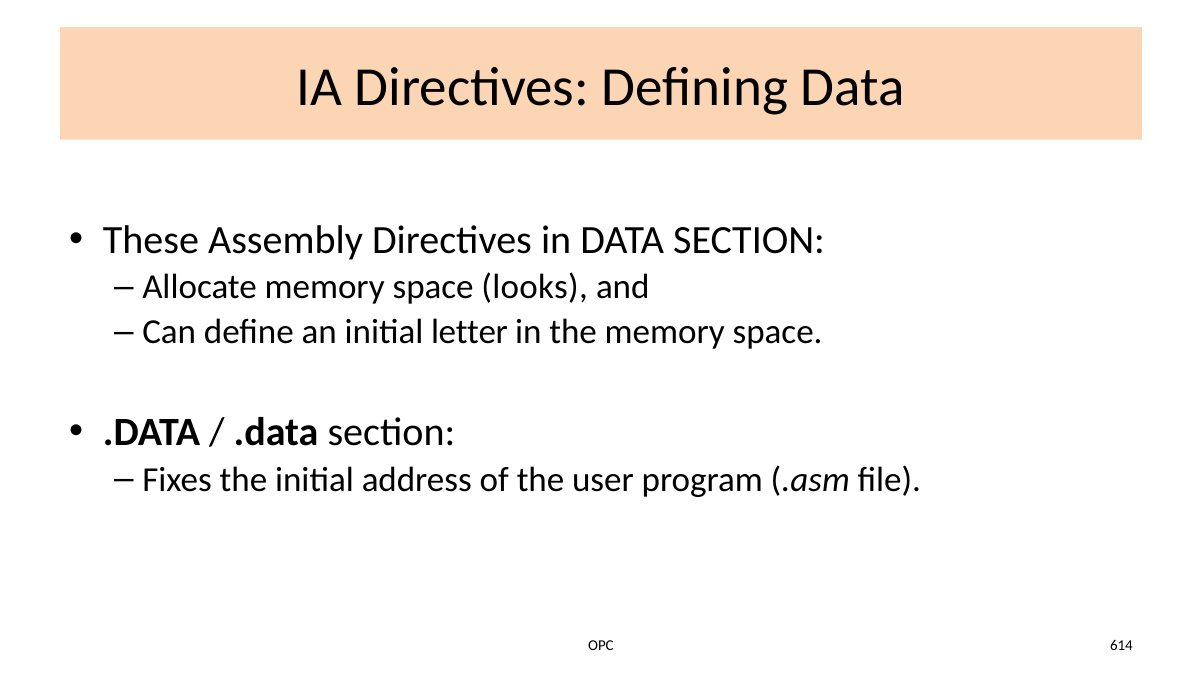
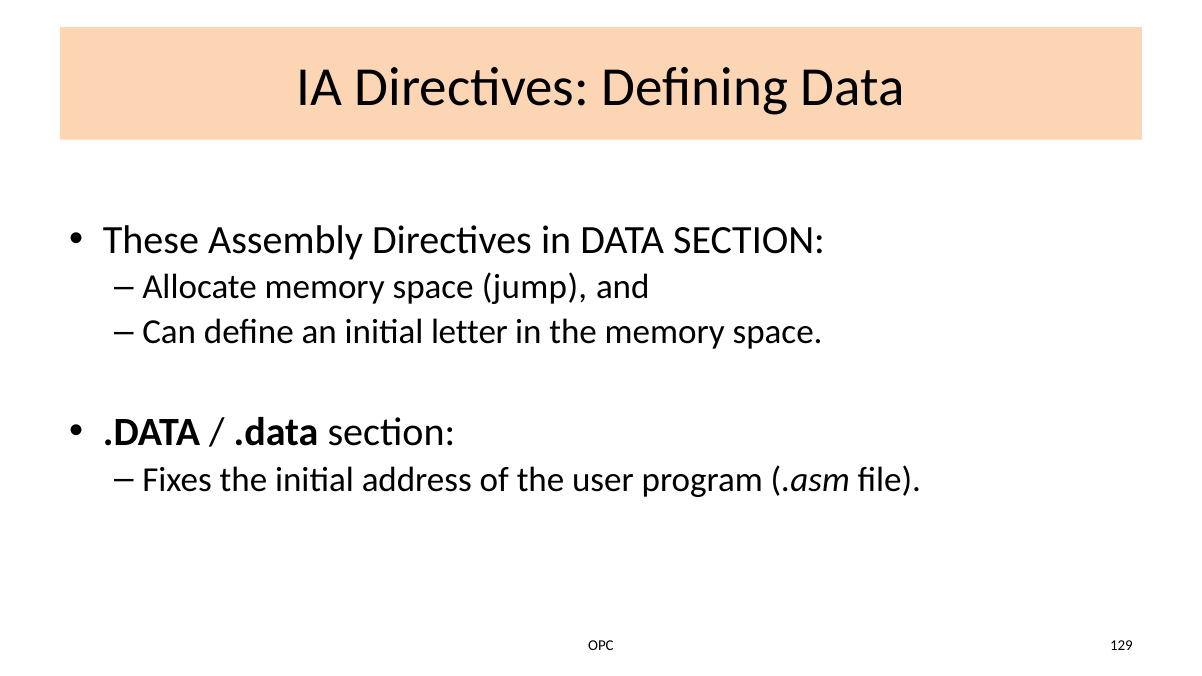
looks: looks -> jump
614: 614 -> 129
